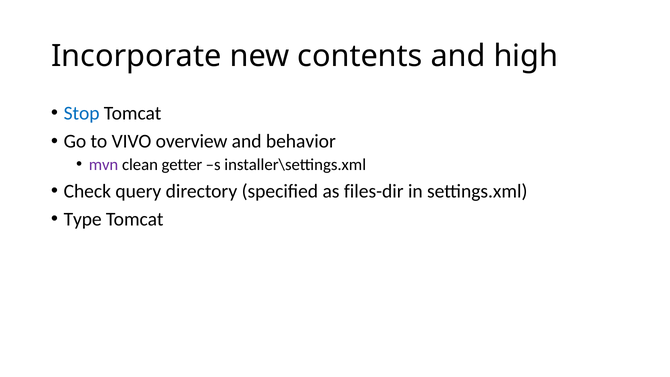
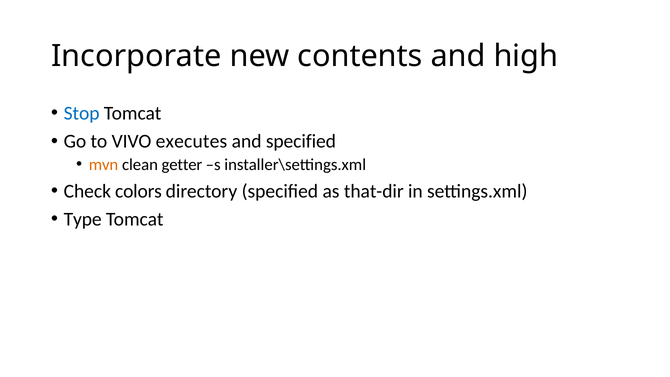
overview: overview -> executes
and behavior: behavior -> specified
mvn colour: purple -> orange
query: query -> colors
files-dir: files-dir -> that-dir
